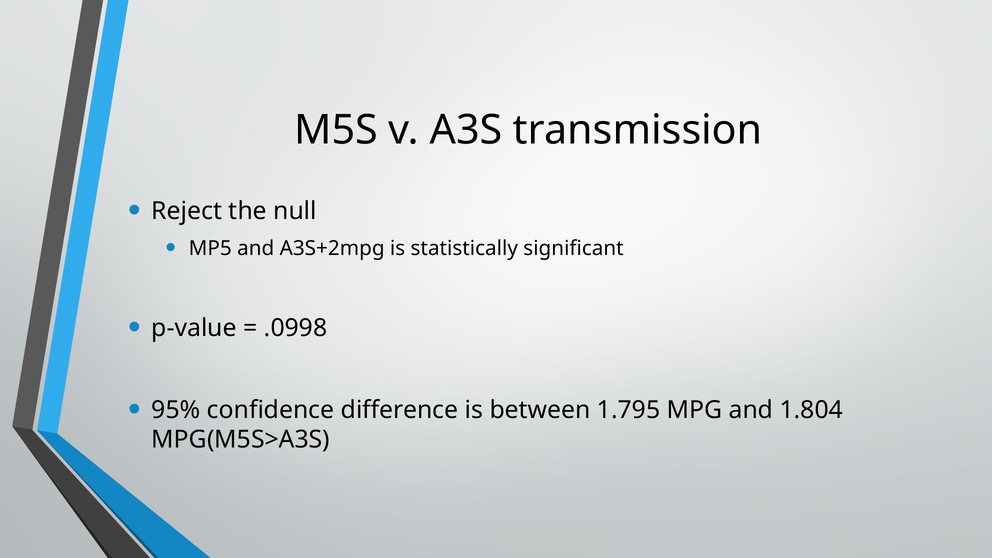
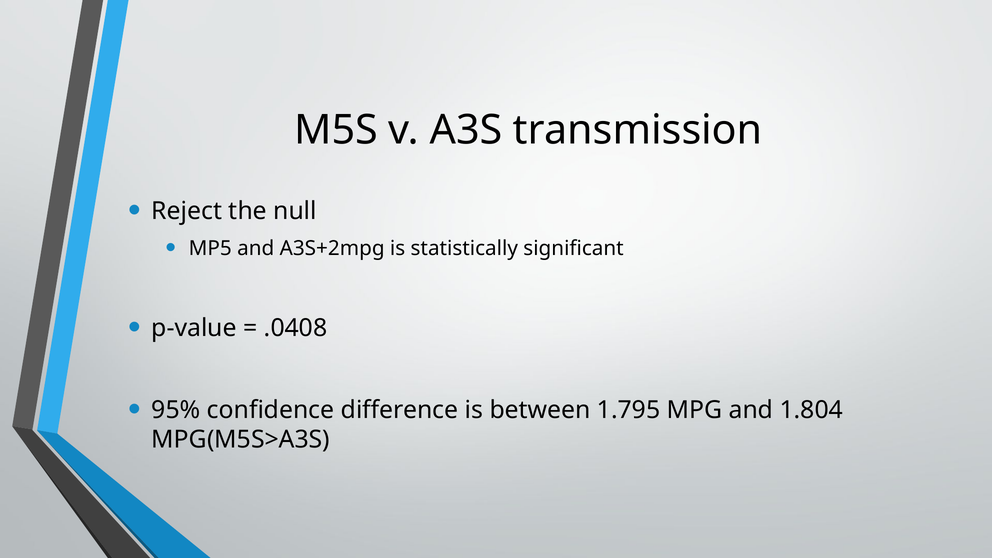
.0998: .0998 -> .0408
